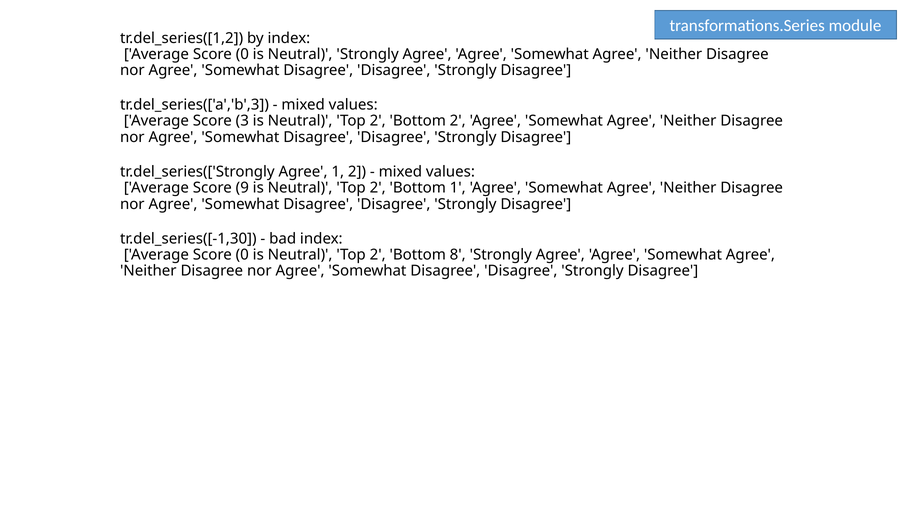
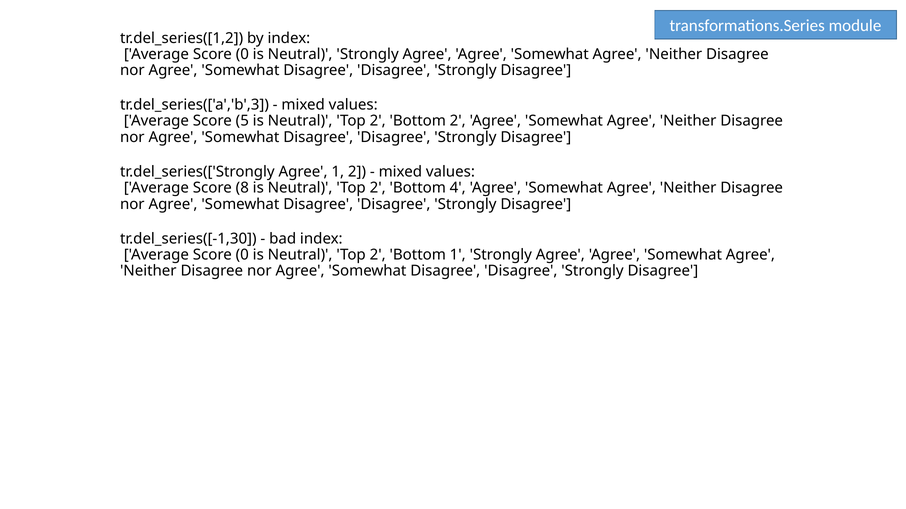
3: 3 -> 5
9: 9 -> 8
Bottom 1: 1 -> 4
Bottom 8: 8 -> 1
